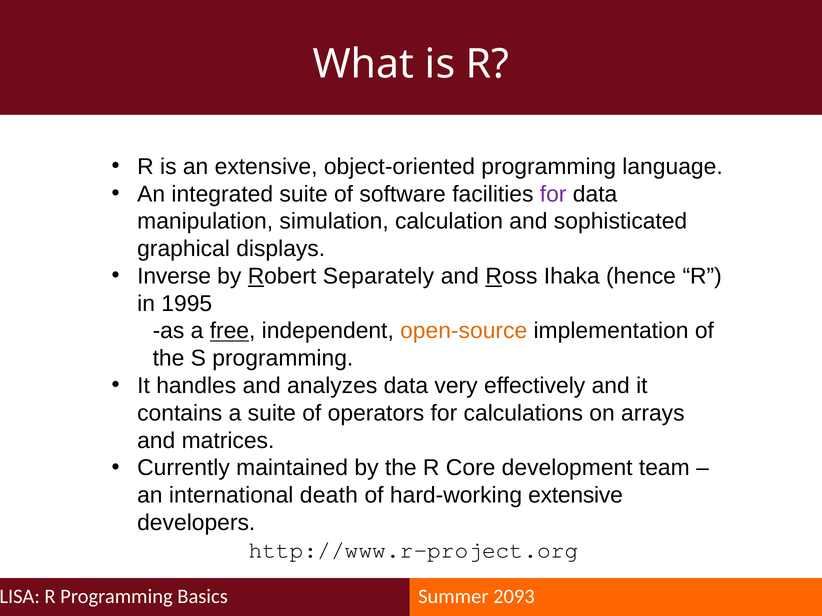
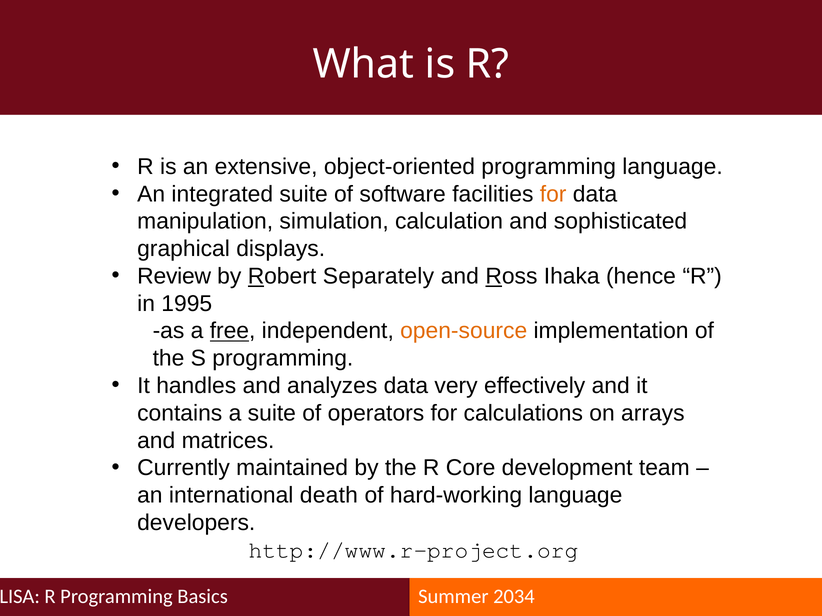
for at (553, 194) colour: purple -> orange
Inverse: Inverse -> Review
hard-working extensive: extensive -> language
2093: 2093 -> 2034
